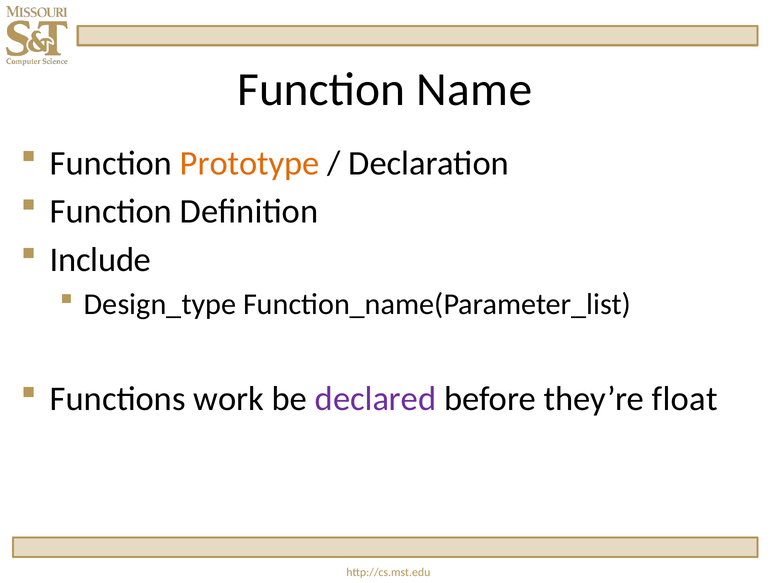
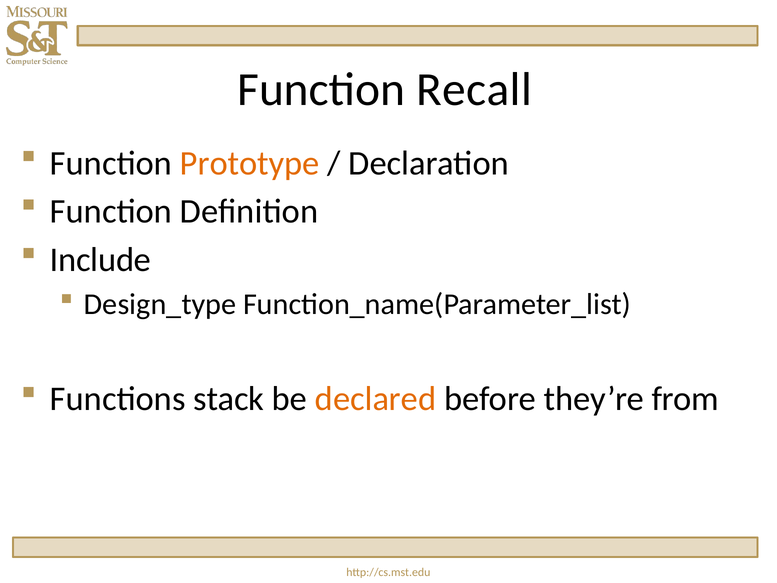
Name: Name -> Recall
work: work -> stack
declared colour: purple -> orange
float: float -> from
